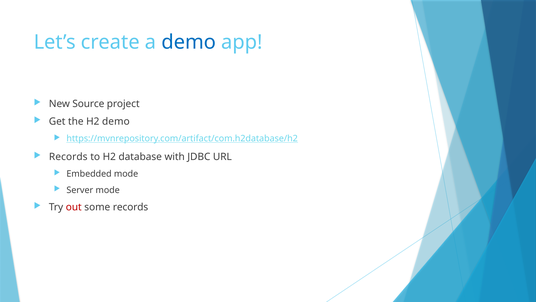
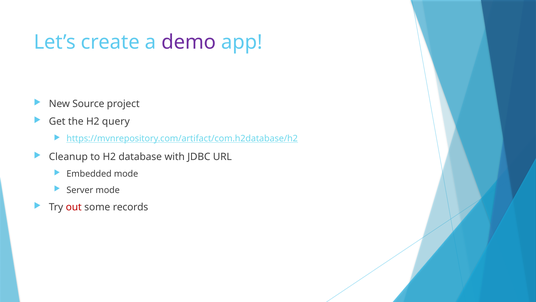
demo at (189, 42) colour: blue -> purple
H2 demo: demo -> query
Records at (68, 157): Records -> Cleanup
